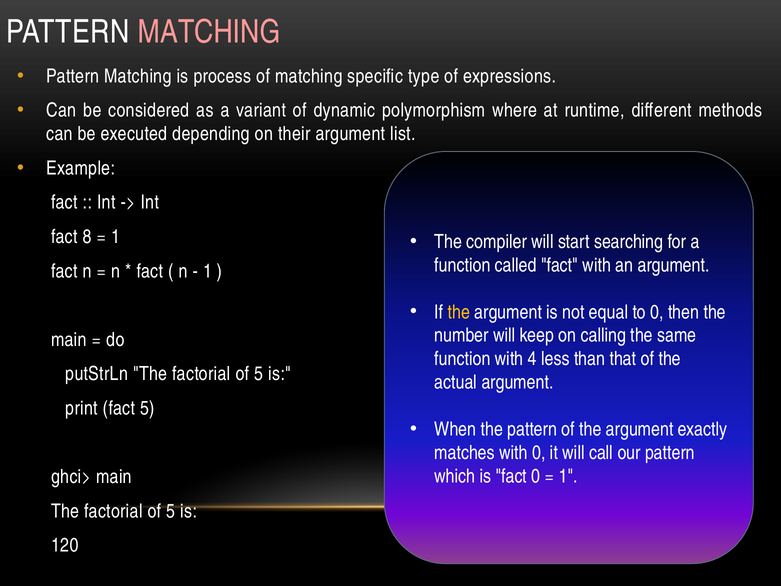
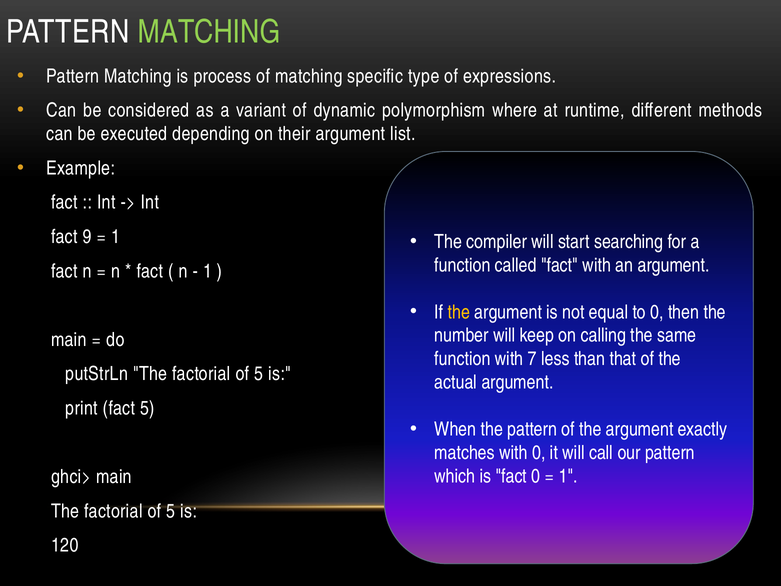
MATCHING at (209, 32) colour: pink -> light green
8: 8 -> 9
4: 4 -> 7
